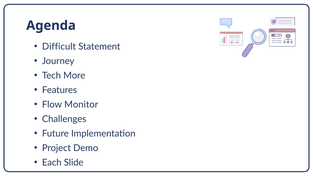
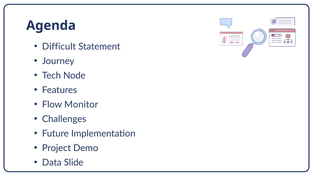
More: More -> Node
Each: Each -> Data
